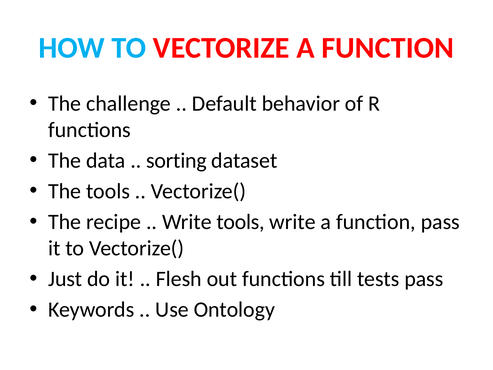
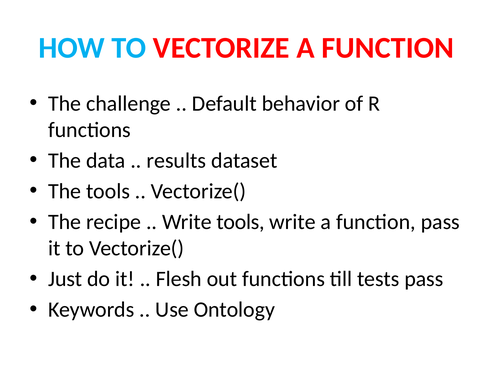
sorting: sorting -> results
